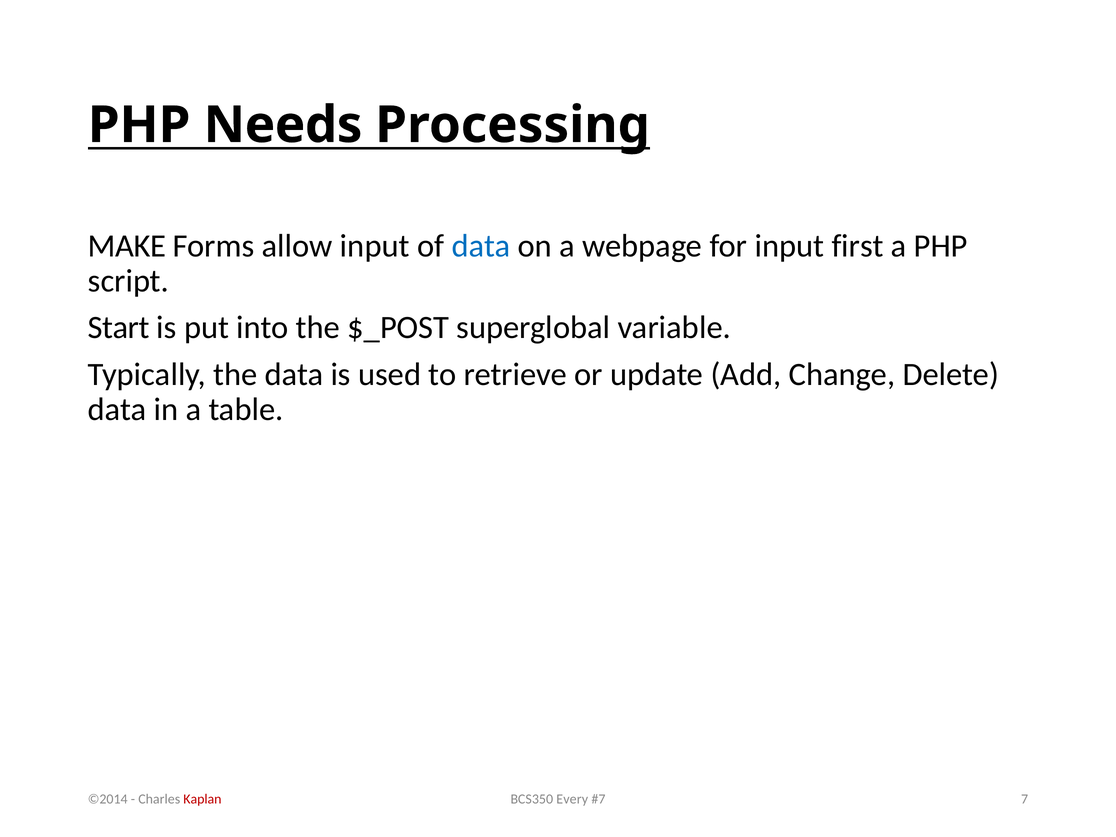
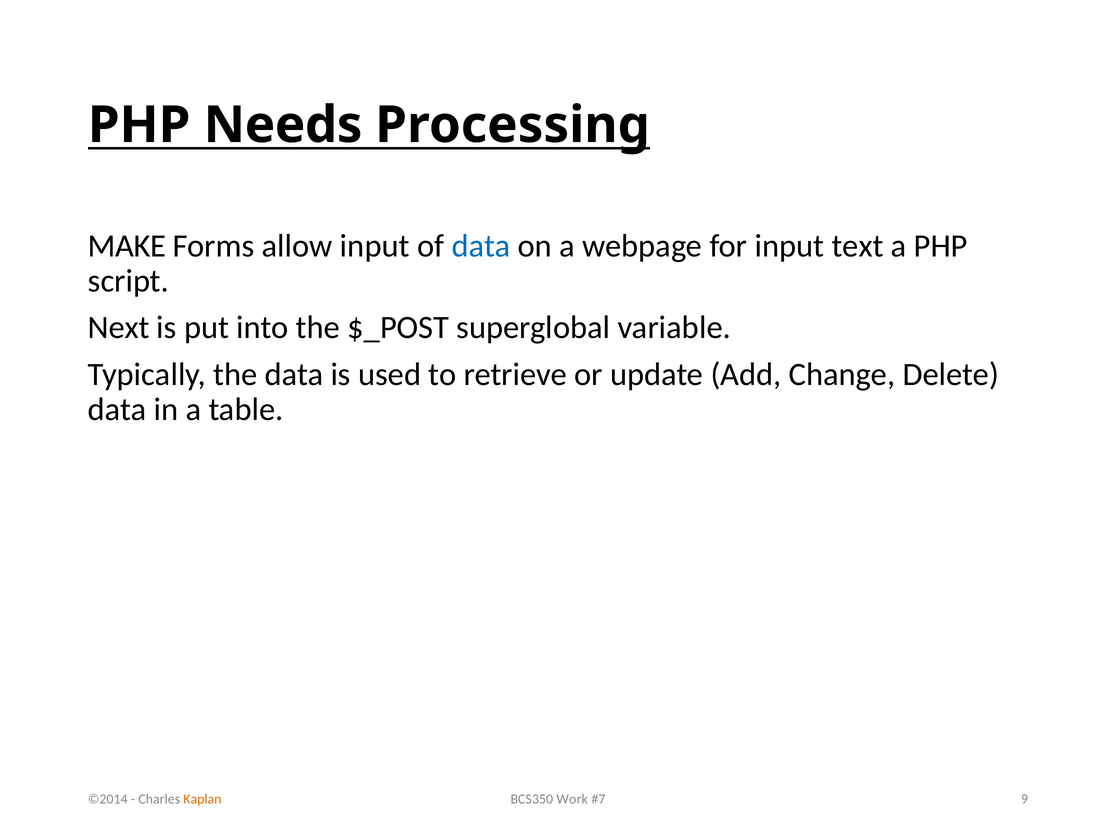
first: first -> text
Start: Start -> Next
Every: Every -> Work
7: 7 -> 9
Kaplan colour: red -> orange
